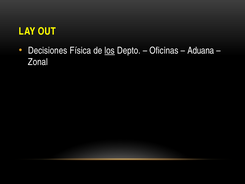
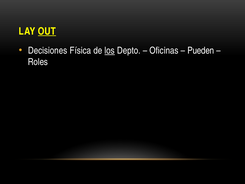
OUT underline: none -> present
Aduana: Aduana -> Pueden
Zonal: Zonal -> Roles
